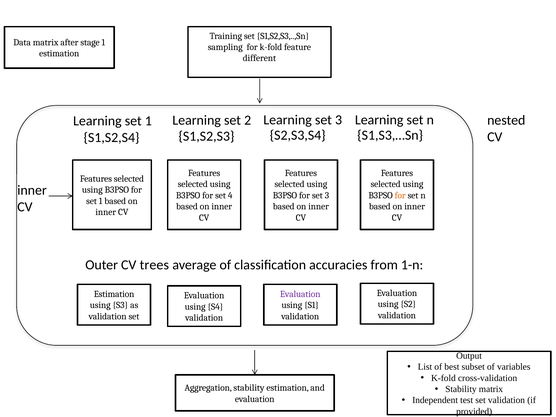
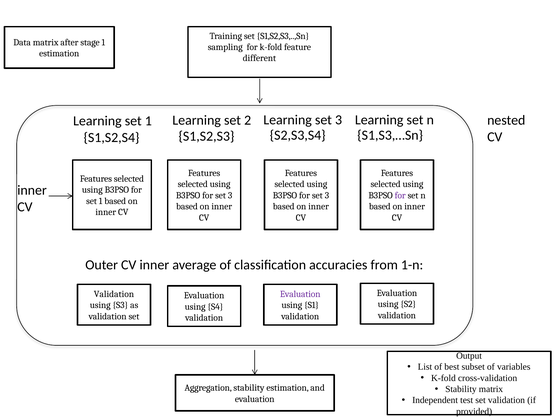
4 at (230, 195): 4 -> 3
for at (400, 195) colour: orange -> purple
CV trees: trees -> inner
Estimation at (114, 294): Estimation -> Validation
